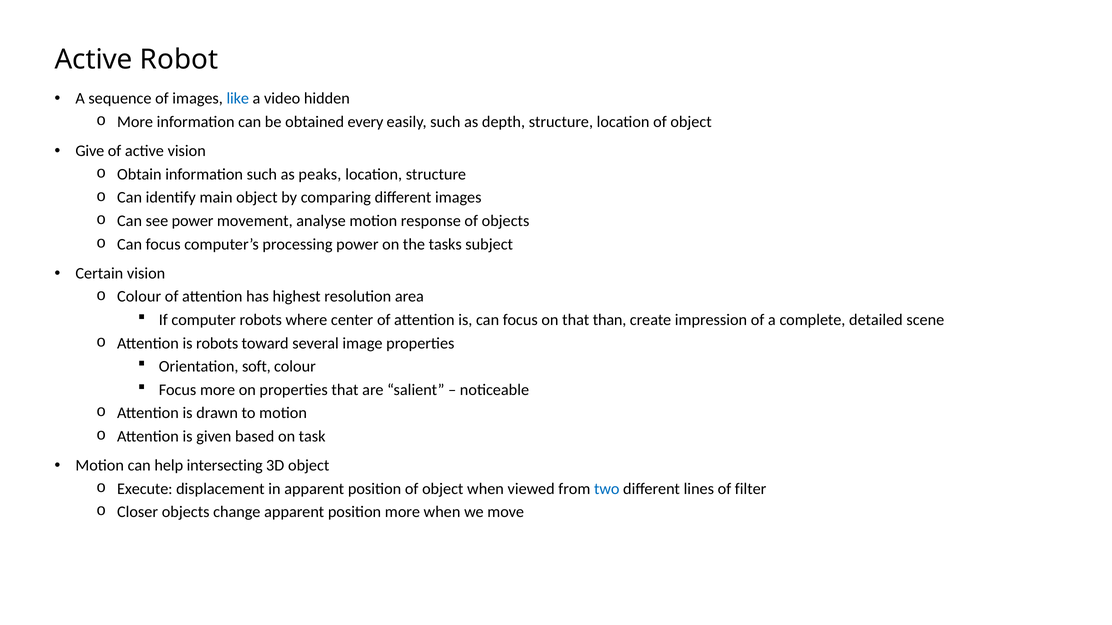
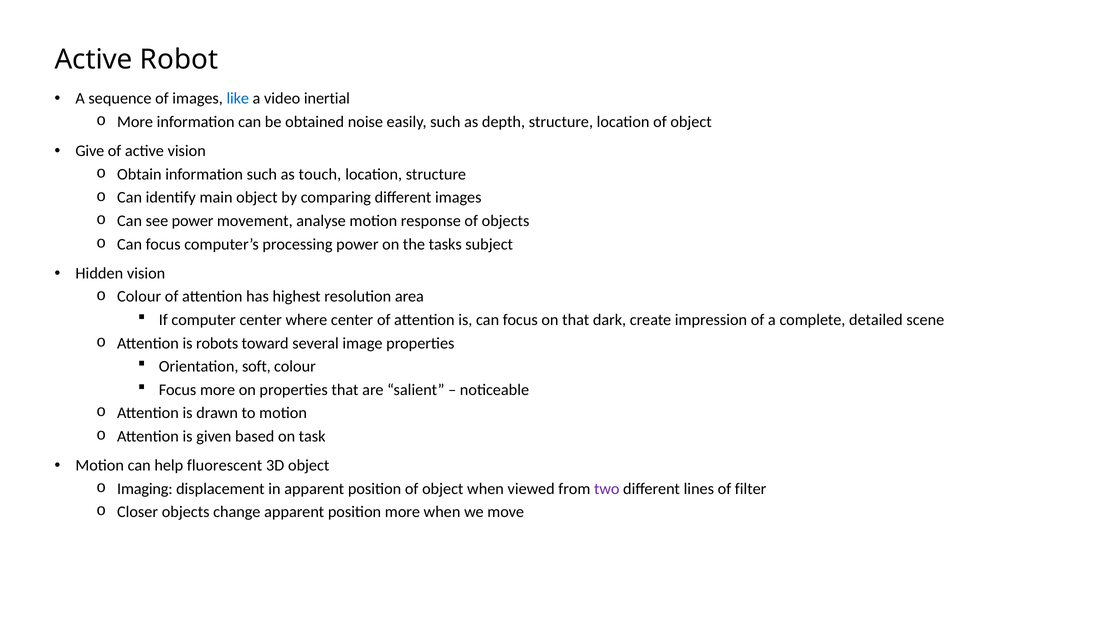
hidden: hidden -> inertial
every: every -> noise
peaks: peaks -> touch
Certain: Certain -> Hidden
computer robots: robots -> center
than: than -> dark
intersecting: intersecting -> fluorescent
Execute: Execute -> Imaging
two colour: blue -> purple
